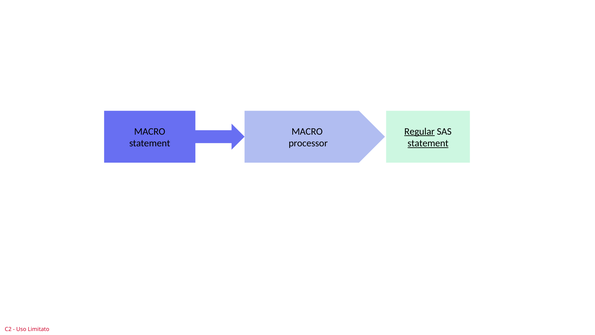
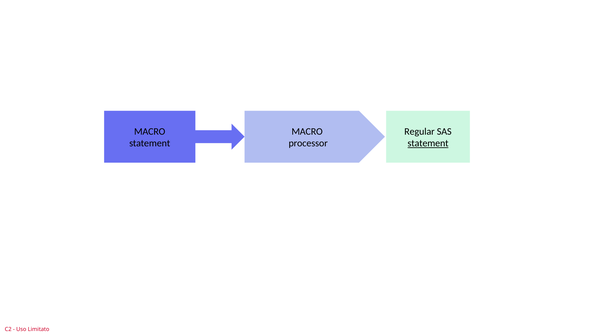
Regular underline: present -> none
